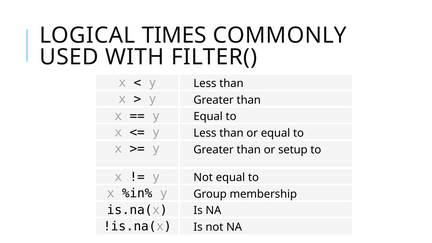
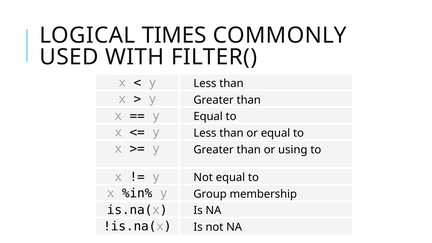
setup: setup -> using
